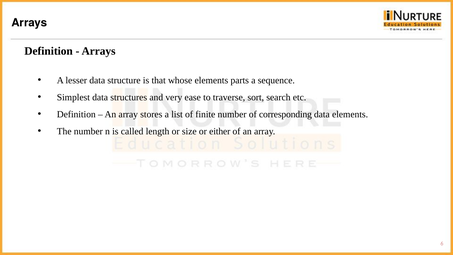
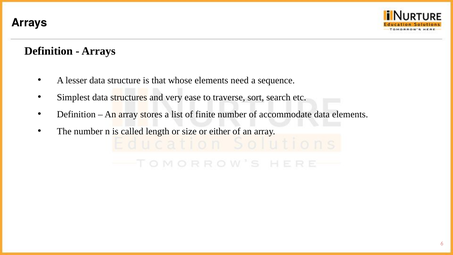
parts: parts -> need
corresponding: corresponding -> accommodate
